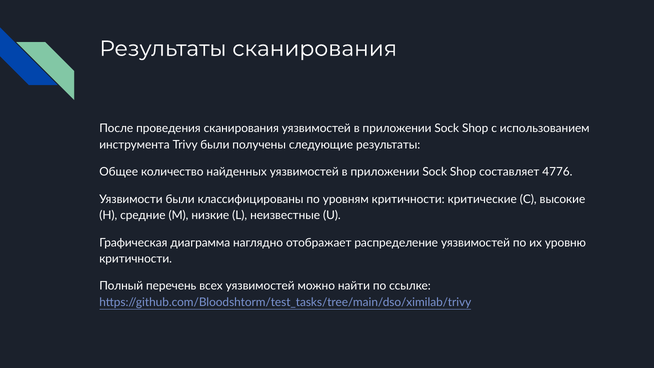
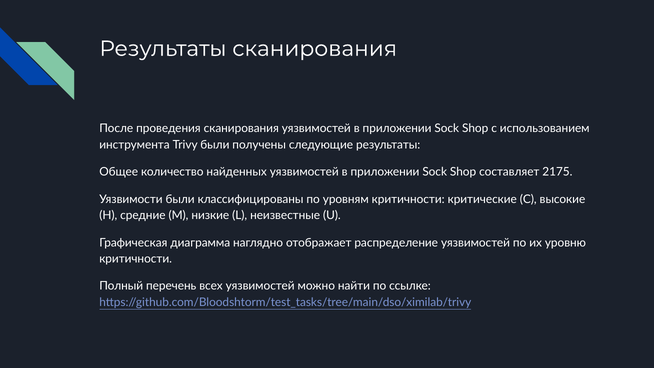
4776: 4776 -> 2175
